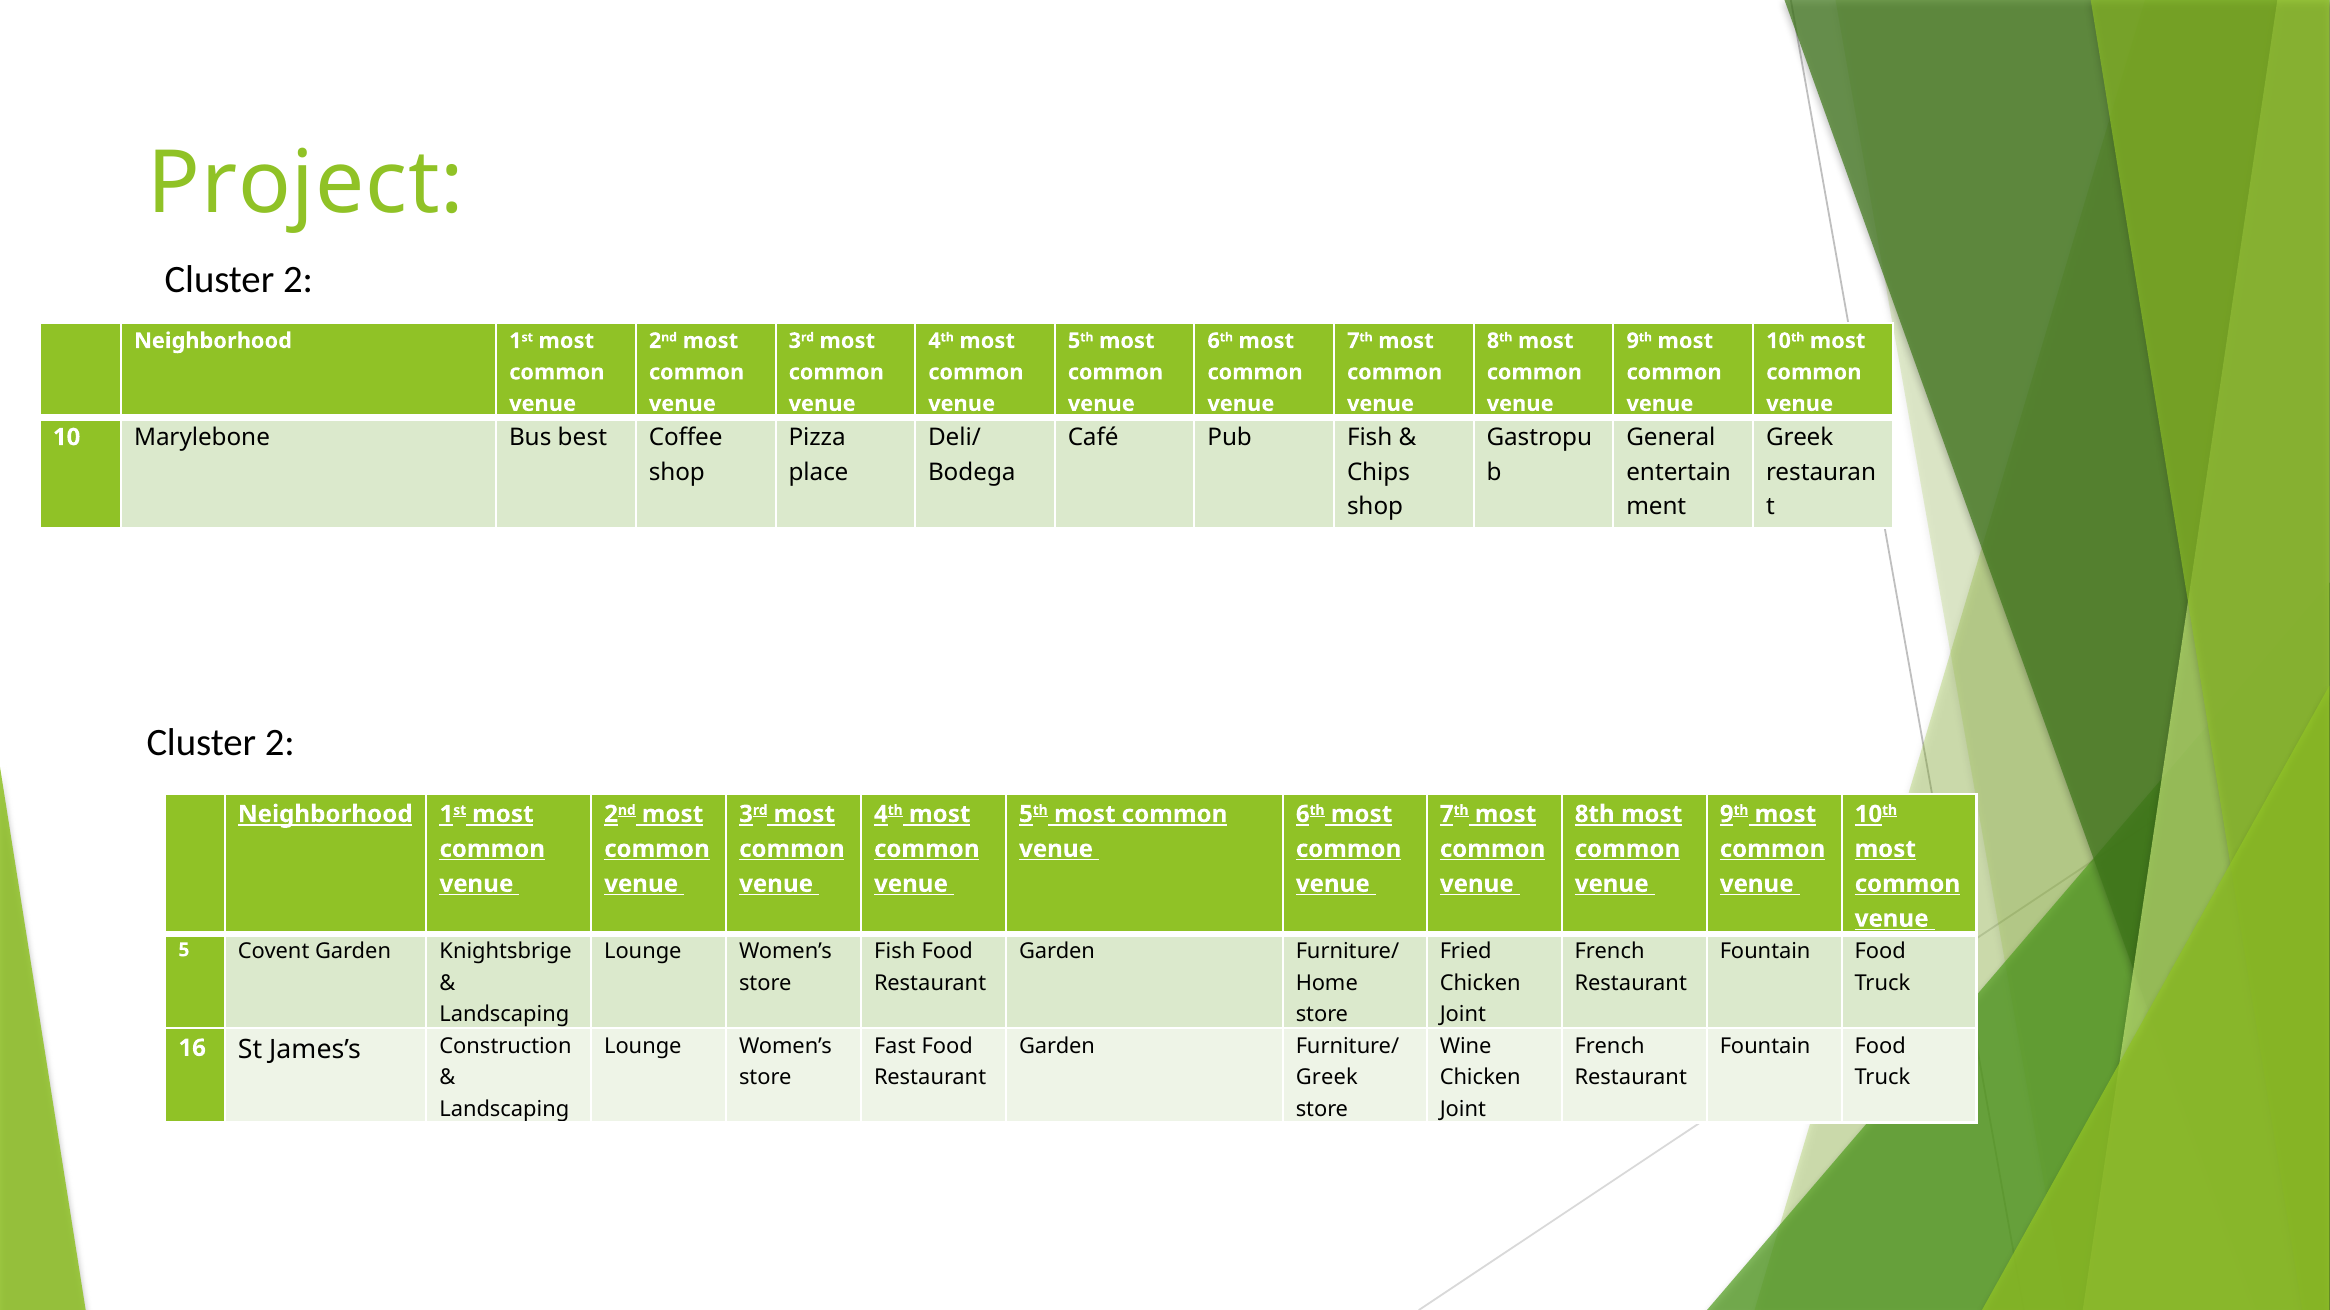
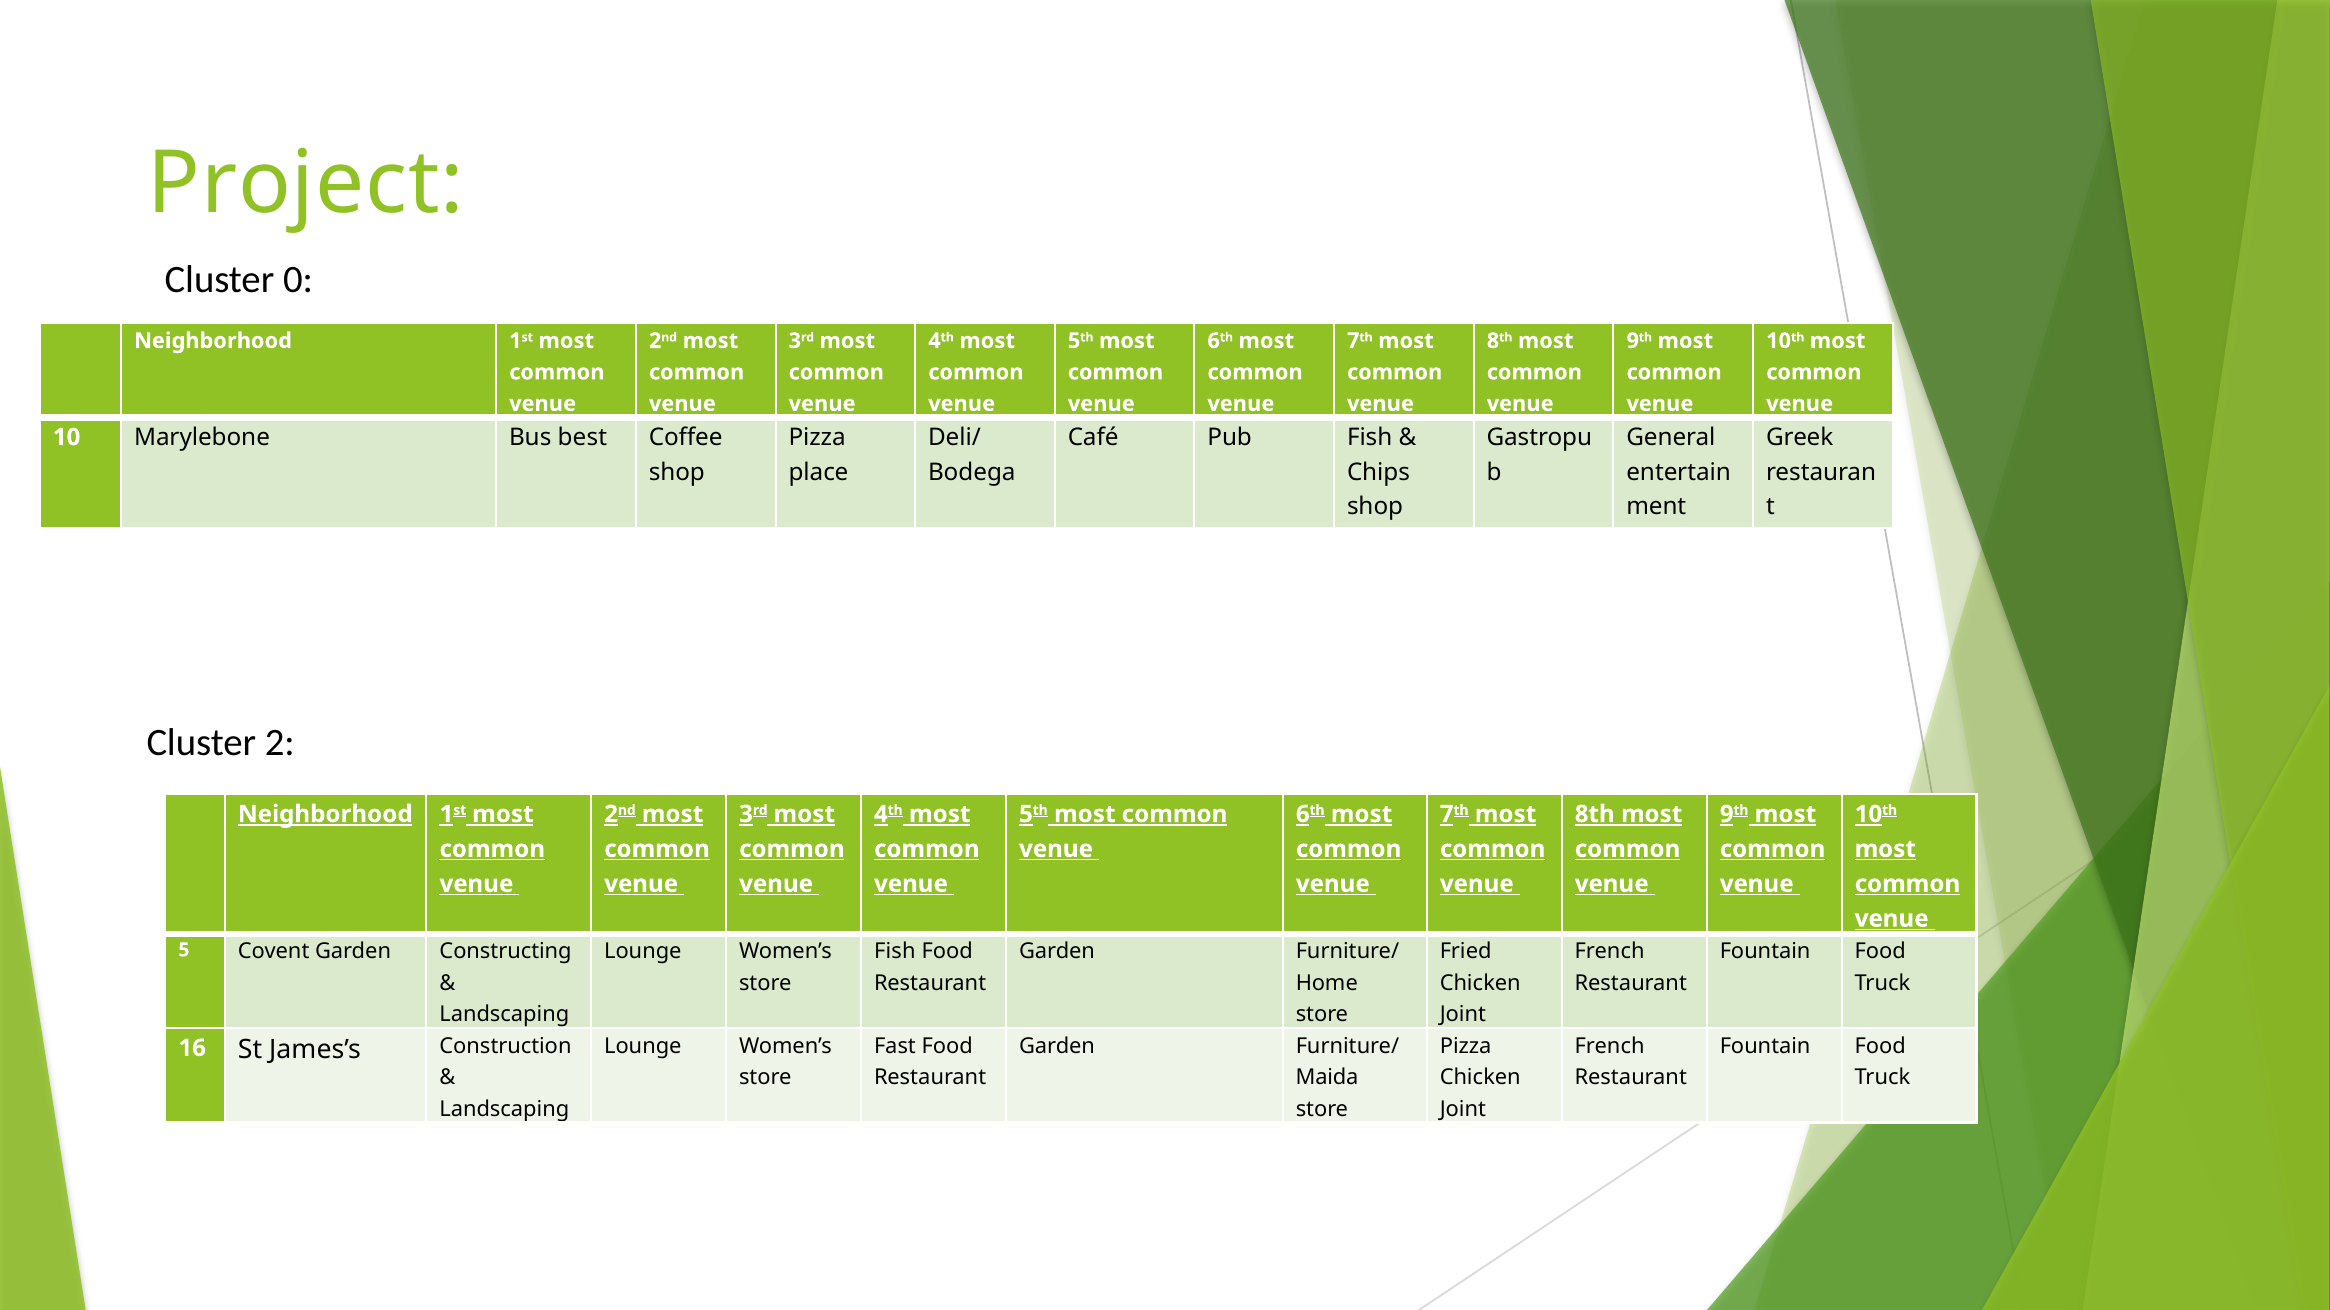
2 at (298, 280): 2 -> 0
Knightsbrige: Knightsbrige -> Constructing
Wine at (1466, 1046): Wine -> Pizza
Greek at (1327, 1078): Greek -> Maida
